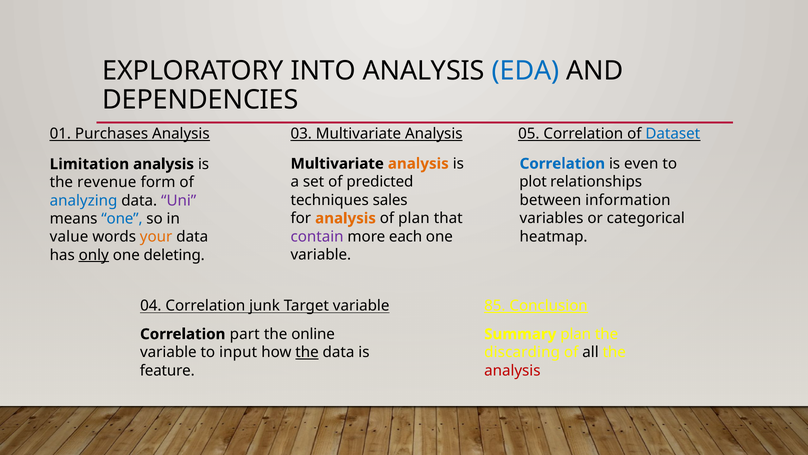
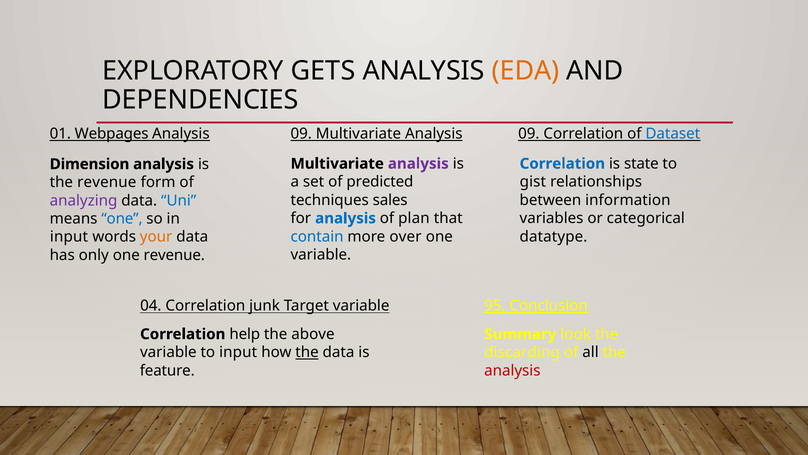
INTO: INTO -> GETS
EDA colour: blue -> orange
Purchases: Purchases -> Webpages
03 at (301, 133): 03 -> 09
Multivariate Analysis 05: 05 -> 09
analysis at (418, 164) colour: orange -> purple
even: even -> state
Limitation: Limitation -> Dimension
plot: plot -> gist
analyzing colour: blue -> purple
Uni colour: purple -> blue
analysis at (346, 218) colour: orange -> blue
contain colour: purple -> blue
each: each -> over
heatmap: heatmap -> datatype
value at (69, 237): value -> input
only underline: present -> none
one deleting: deleting -> revenue
85: 85 -> 95
part: part -> help
online: online -> above
Summary plan: plan -> look
